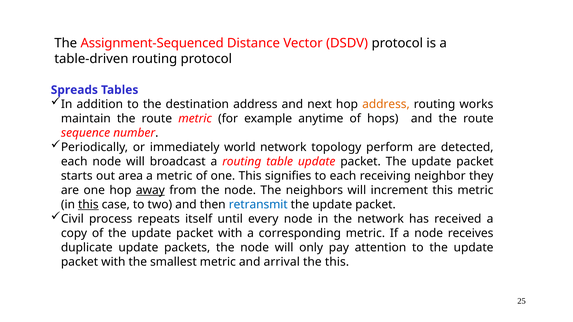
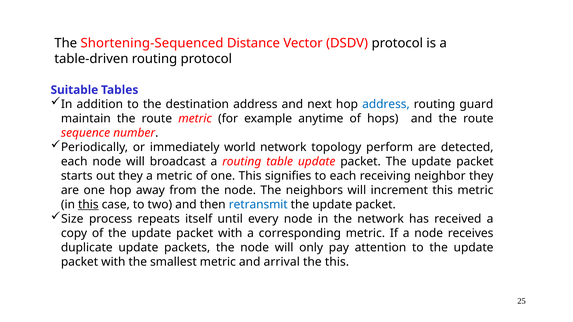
Assignment-Sequenced: Assignment-Sequenced -> Shortening-Sequenced
Spreads: Spreads -> Suitable
address at (386, 104) colour: orange -> blue
works: works -> guard
out area: area -> they
away underline: present -> none
Civil: Civil -> Size
